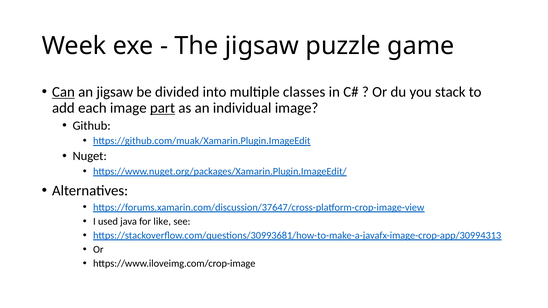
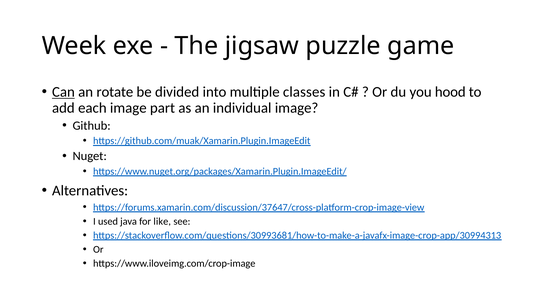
an jigsaw: jigsaw -> rotate
stack: stack -> hood
part underline: present -> none
